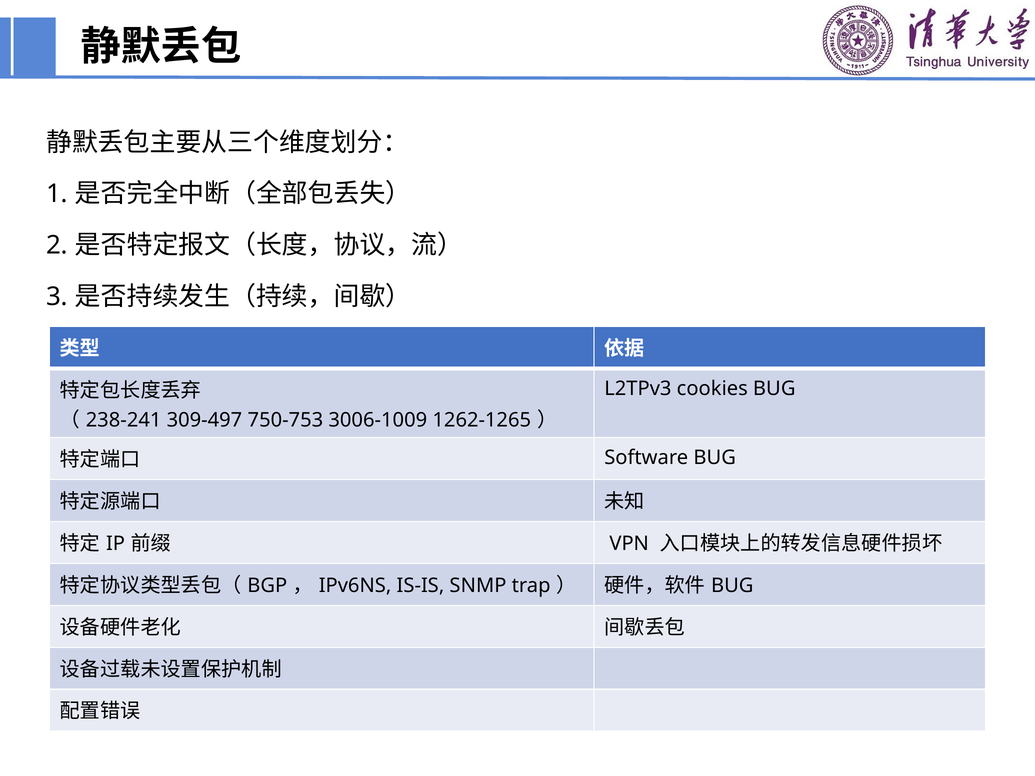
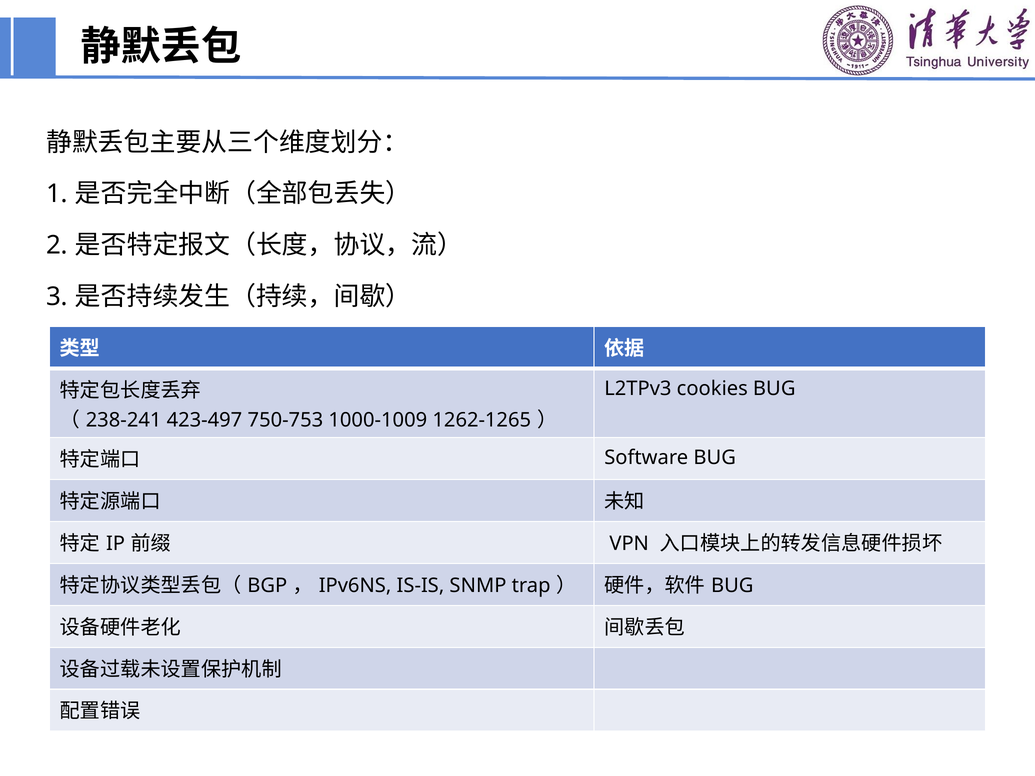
309-497: 309-497 -> 423-497
3006-1009: 3006-1009 -> 1000-1009
